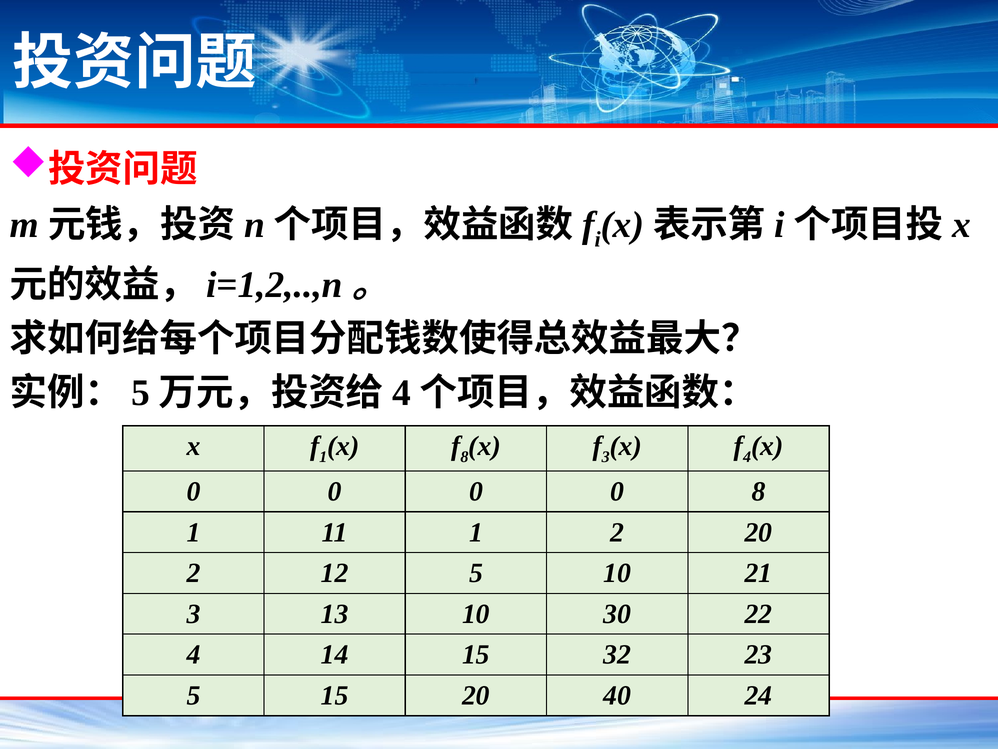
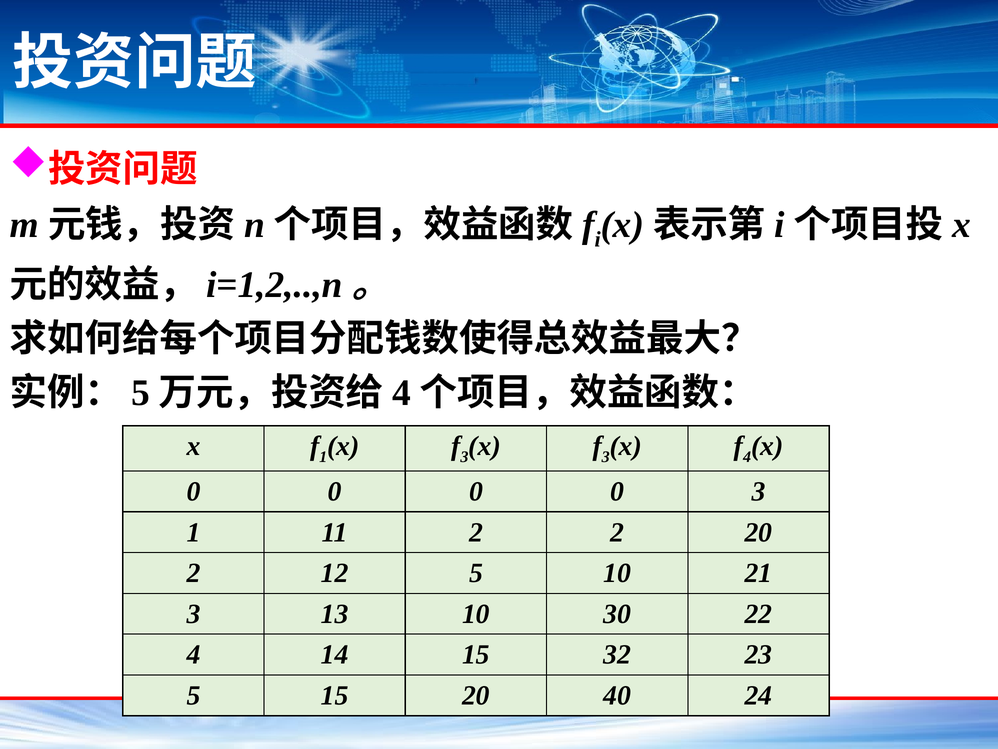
8 at (464, 457): 8 -> 3
0 8: 8 -> 3
11 1: 1 -> 2
